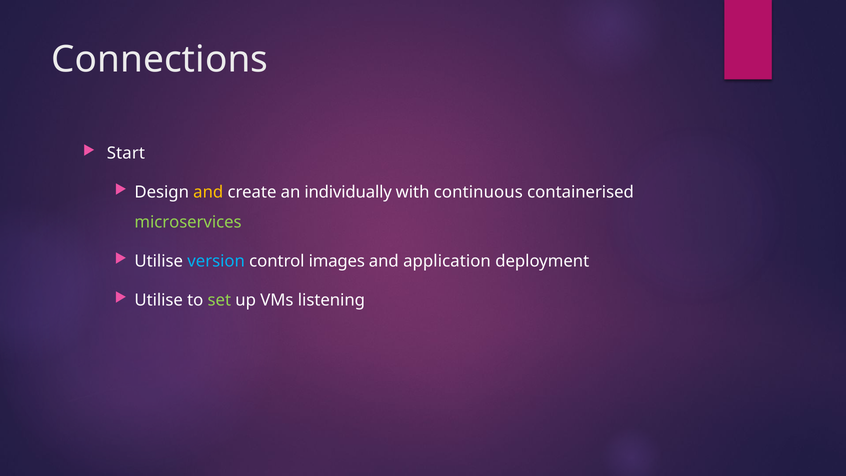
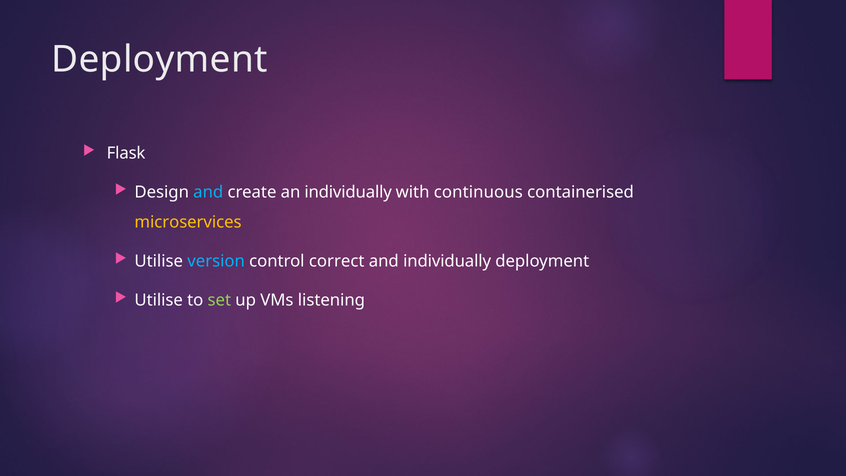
Connections at (160, 59): Connections -> Deployment
Start: Start -> Flask
and at (208, 192) colour: yellow -> light blue
microservices colour: light green -> yellow
images: images -> correct
and application: application -> individually
